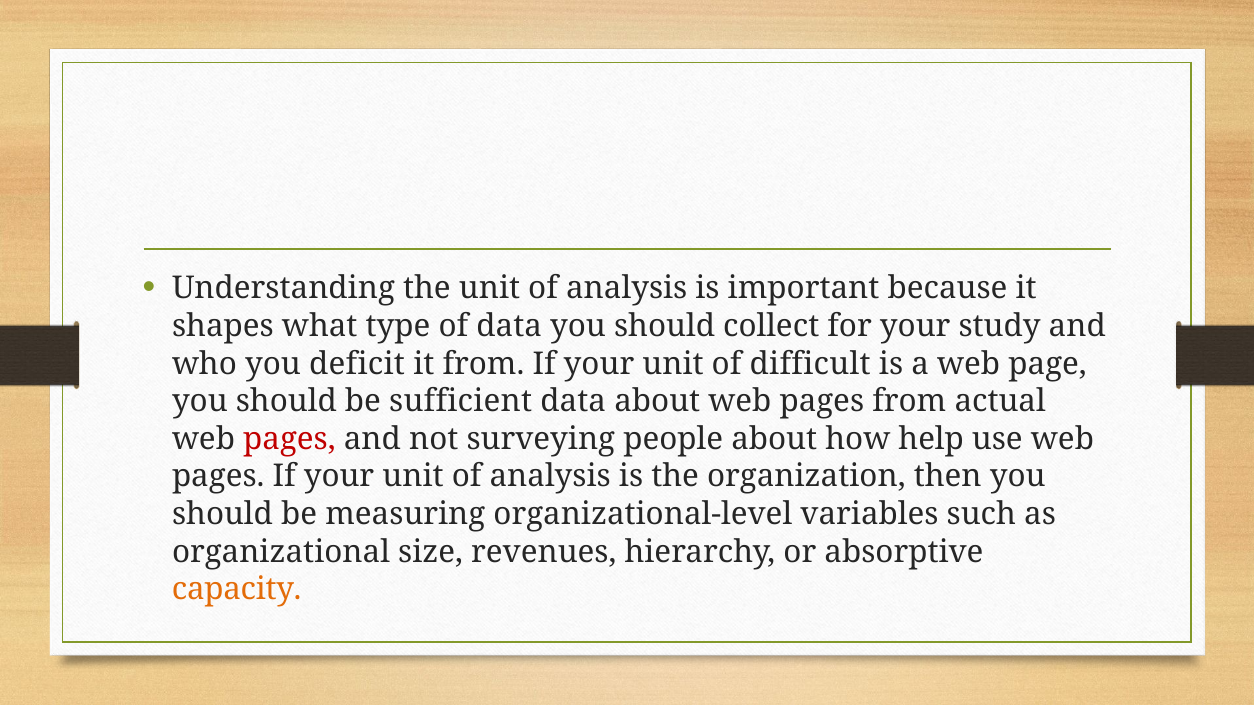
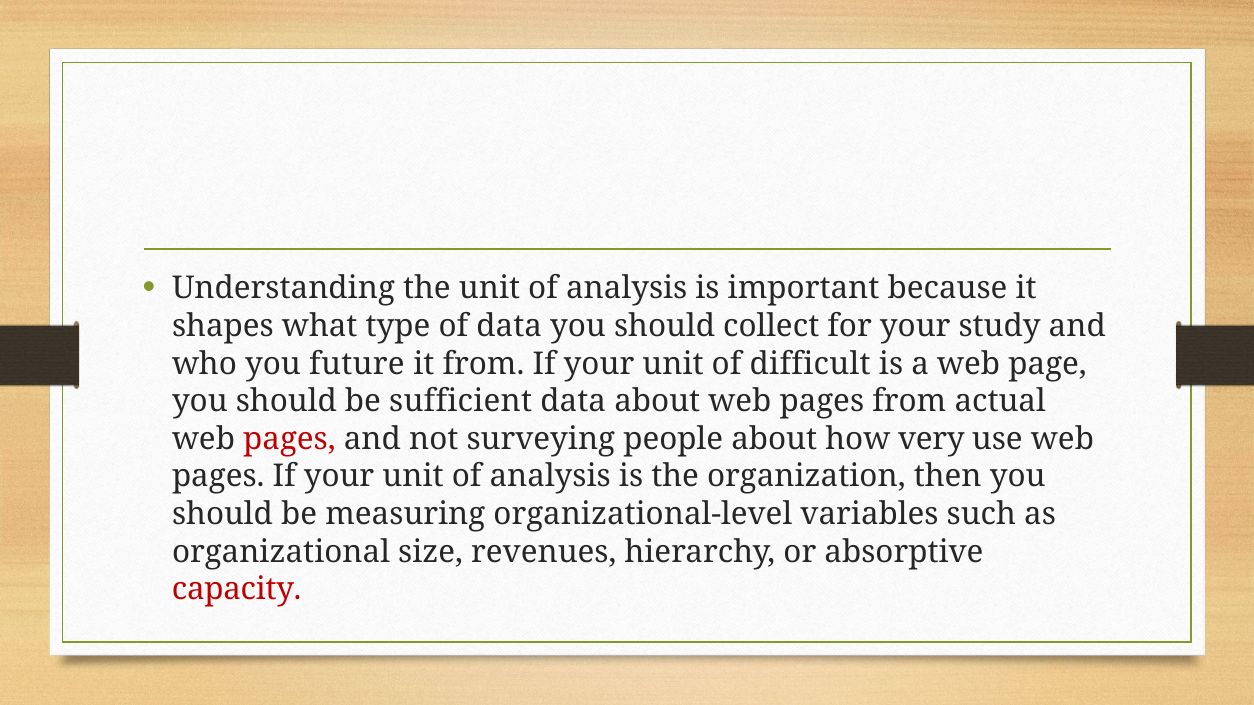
deficit: deficit -> future
help: help -> very
capacity colour: orange -> red
